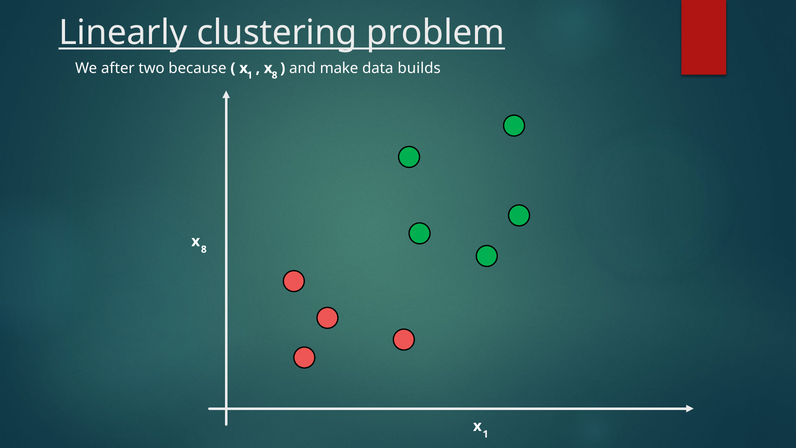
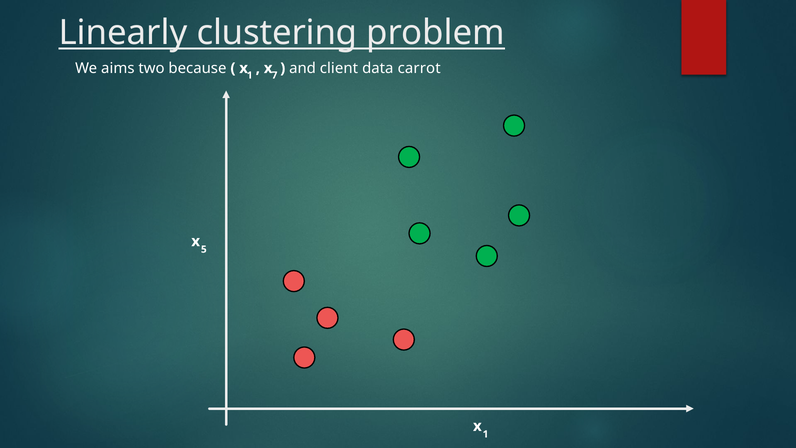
after: after -> aims
make: make -> client
builds: builds -> carrot
1 8: 8 -> 7
x 8: 8 -> 5
